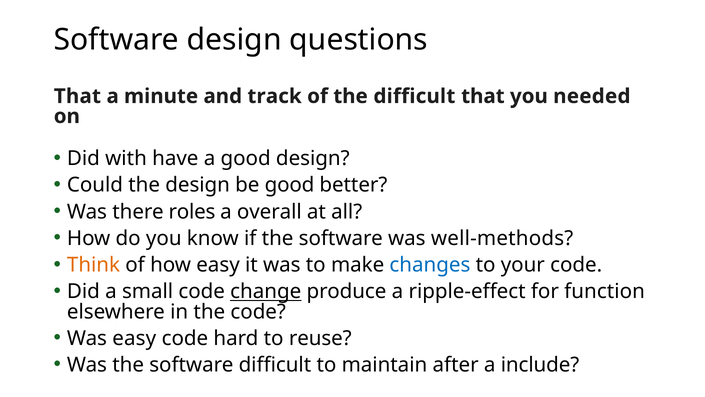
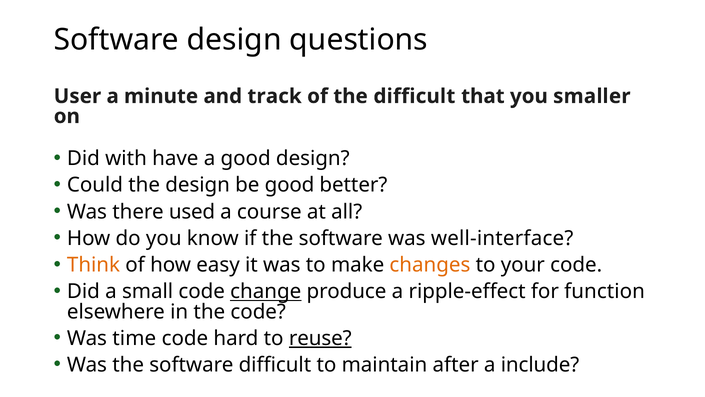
That at (77, 96): That -> User
needed: needed -> smaller
roles: roles -> used
overall: overall -> course
well-methods: well-methods -> well-interface
changes colour: blue -> orange
Was easy: easy -> time
reuse underline: none -> present
